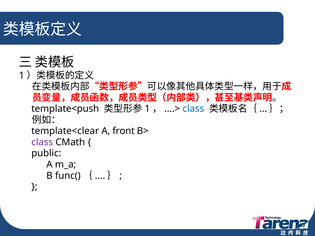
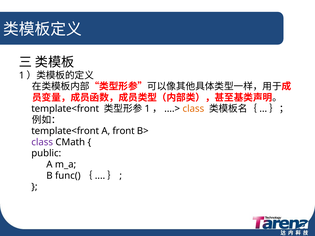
template<push at (65, 109): template<push -> template<front
class at (193, 109) colour: blue -> orange
template<clear at (65, 131): template<clear -> template<front
